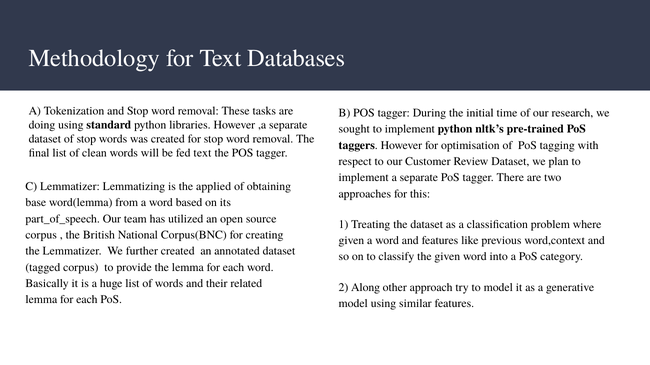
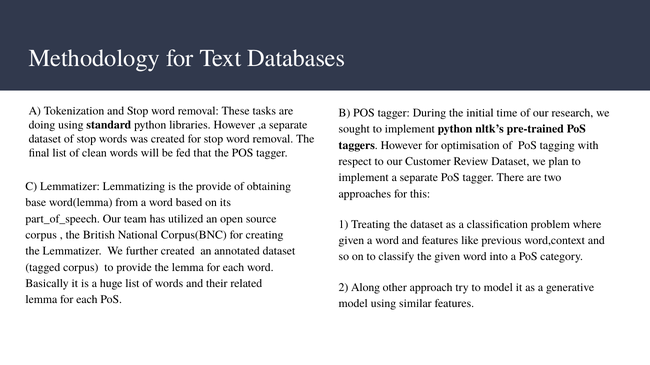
fed text: text -> that
the applied: applied -> provide
